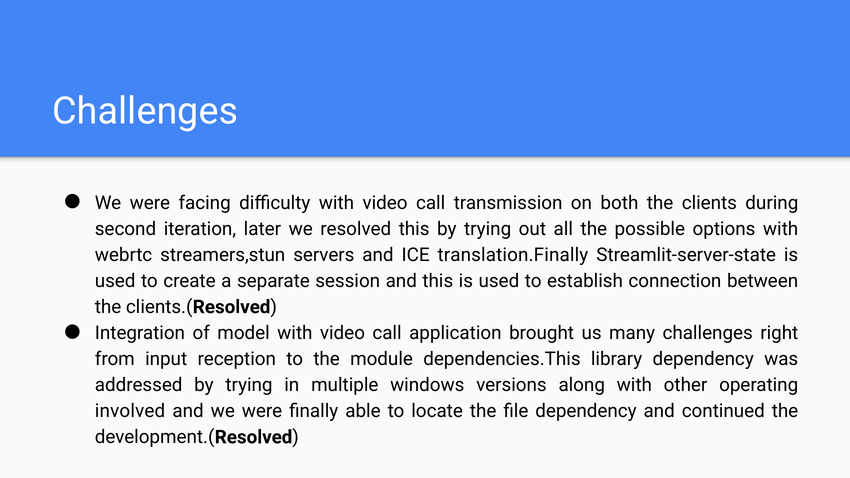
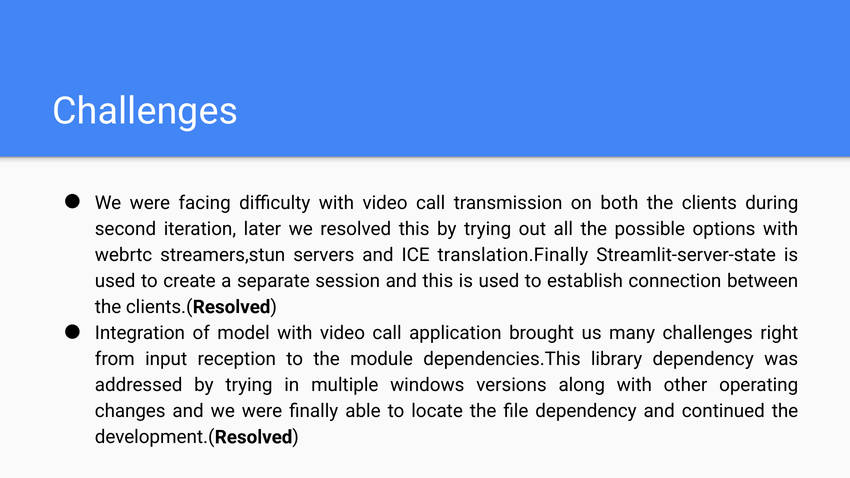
involved: involved -> changes
